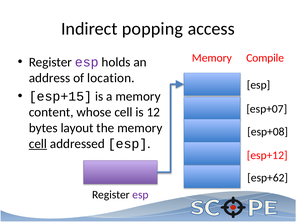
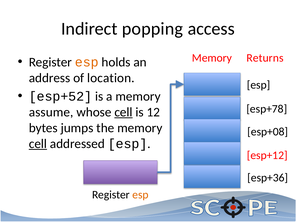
Compile: Compile -> Returns
esp at (87, 62) colour: purple -> orange
esp+15: esp+15 -> esp+52
esp+07: esp+07 -> esp+78
content: content -> assume
cell at (123, 112) underline: none -> present
layout: layout -> jumps
esp+62: esp+62 -> esp+36
esp at (140, 195) colour: purple -> orange
